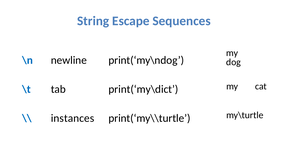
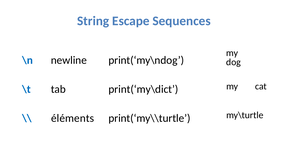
instances: instances -> éléments
